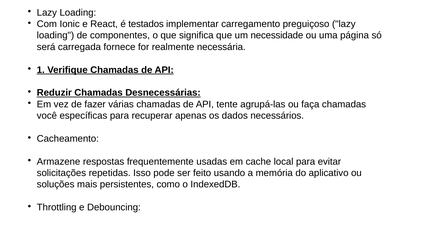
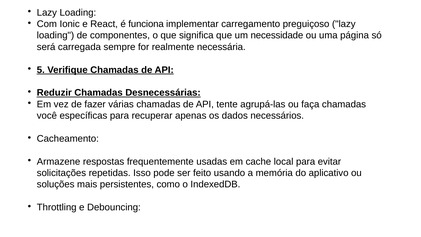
testados: testados -> funciona
fornece: fornece -> sempre
1: 1 -> 5
